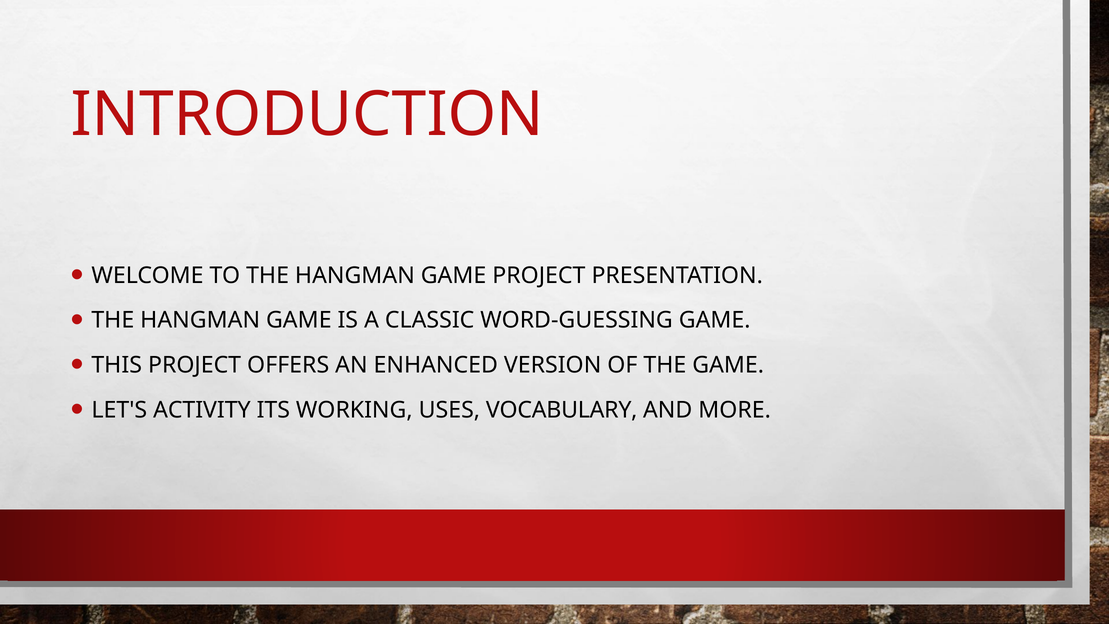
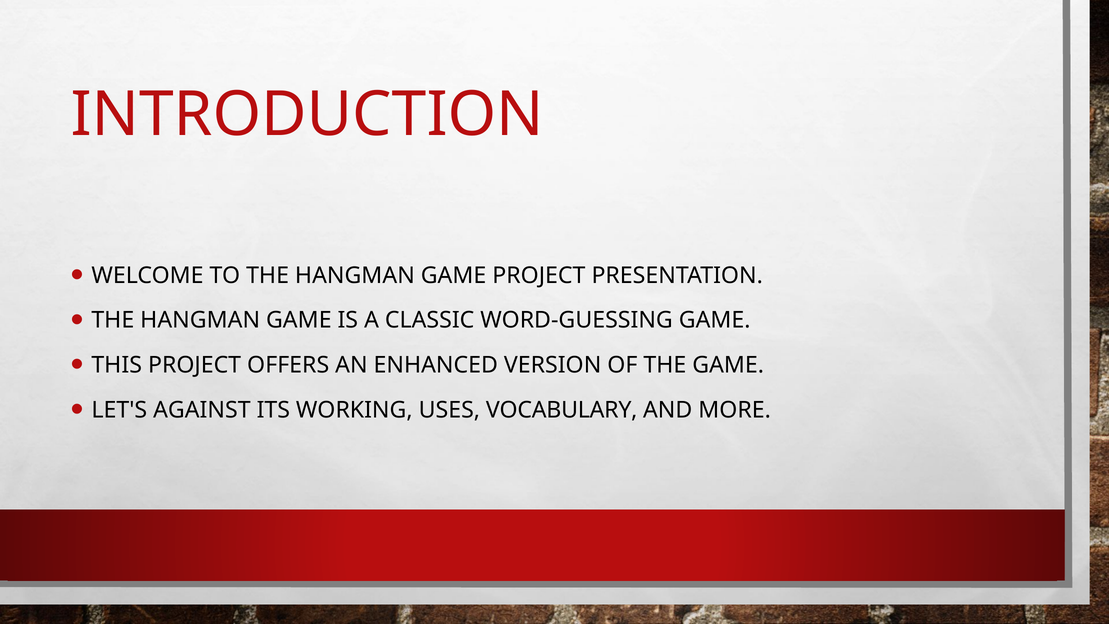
ACTIVITY: ACTIVITY -> AGAINST
